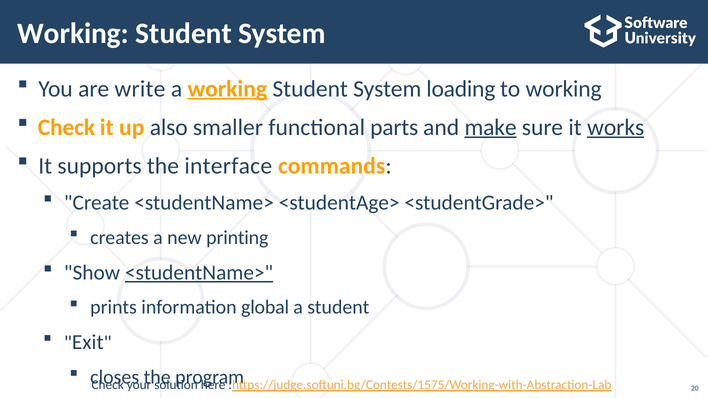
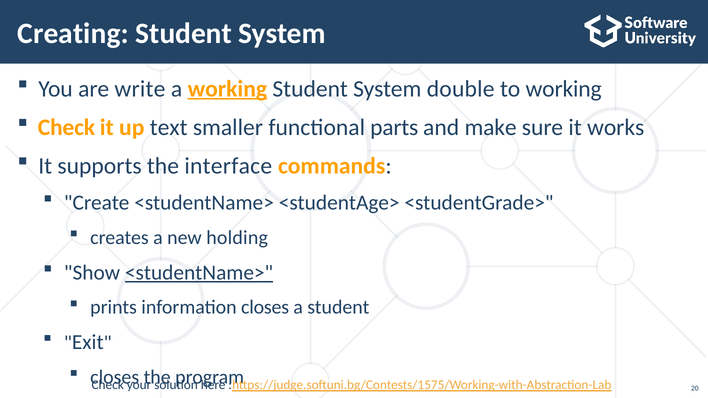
Working at (73, 34): Working -> Creating
loading: loading -> double
also: also -> text
make underline: present -> none
works underline: present -> none
printing: printing -> holding
information global: global -> closes
